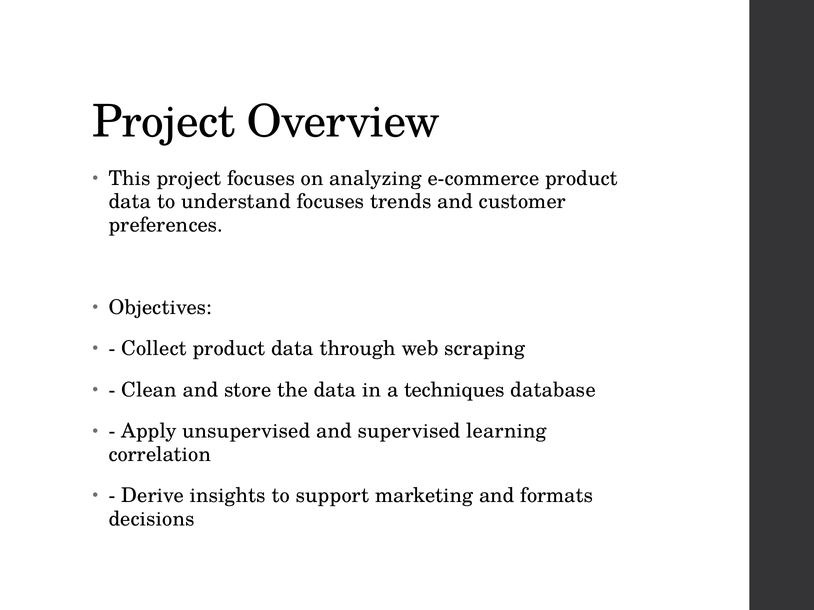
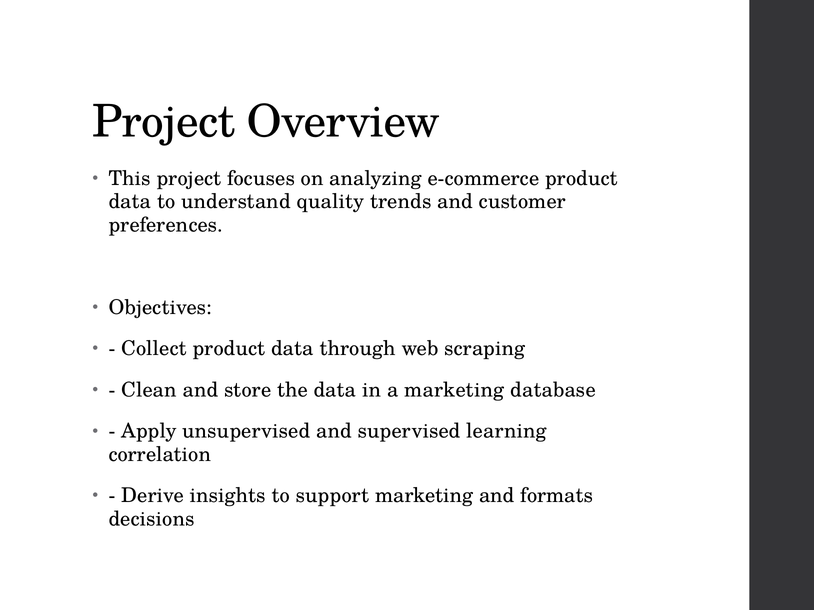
understand focuses: focuses -> quality
a techniques: techniques -> marketing
